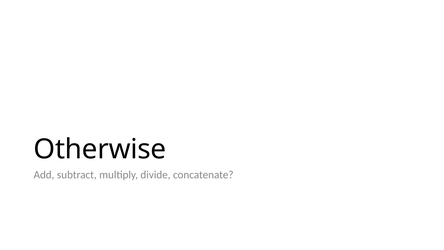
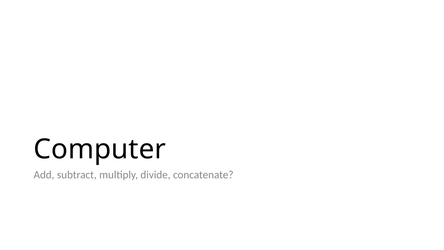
Otherwise: Otherwise -> Computer
